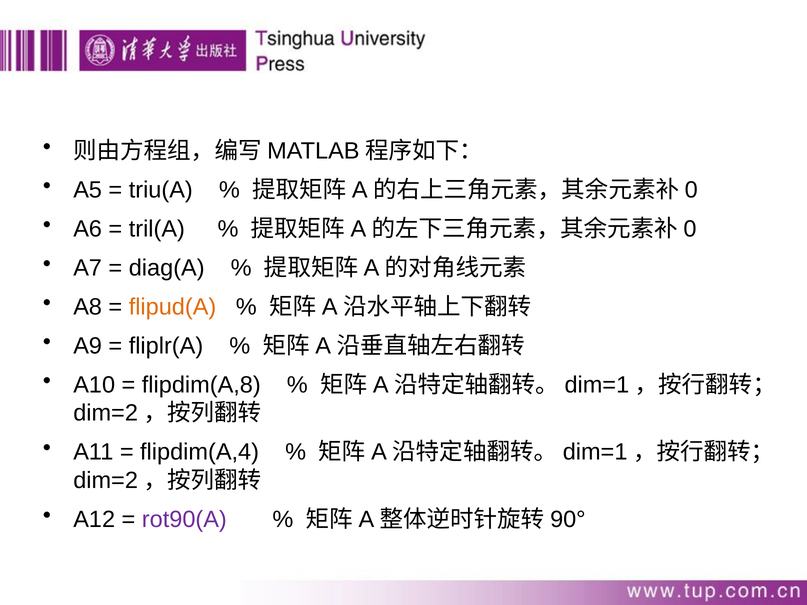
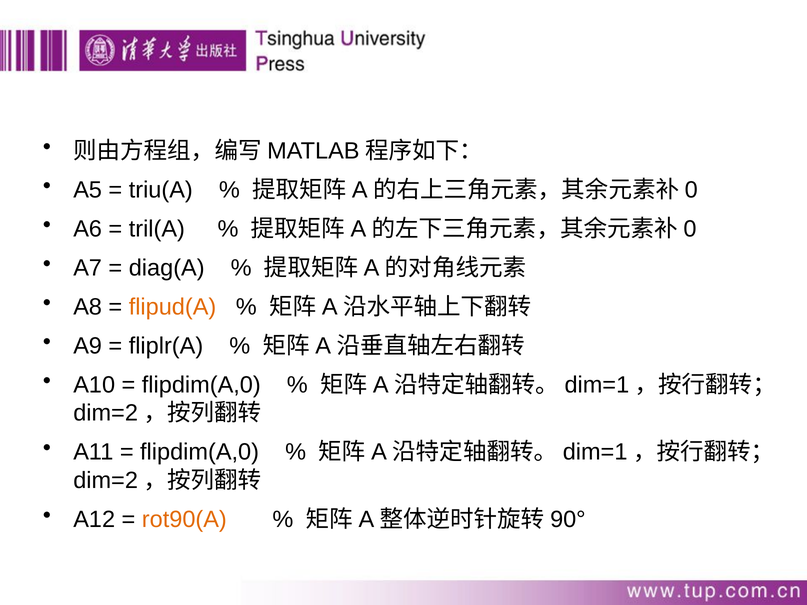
flipdim(A,8 at (201, 385): flipdim(A,8 -> flipdim(A,0
flipdim(A,4 at (200, 452): flipdim(A,4 -> flipdim(A,0
rot90(A colour: purple -> orange
